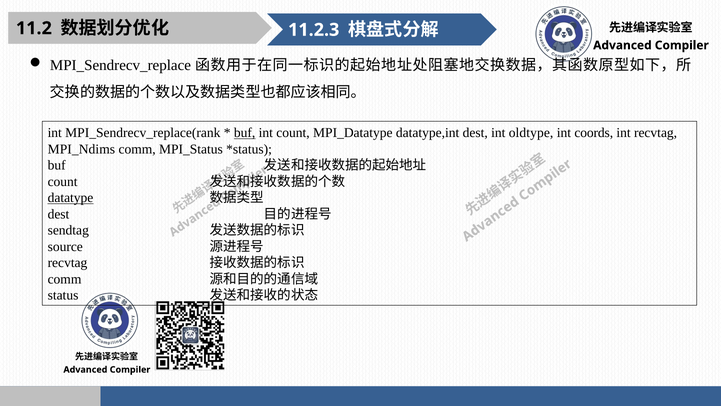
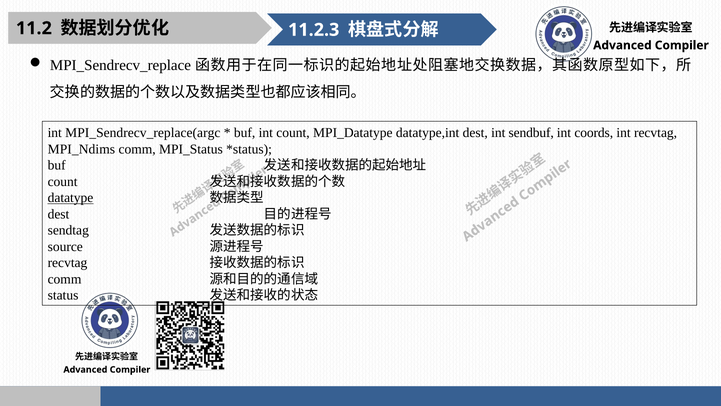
MPI_Sendrecv_replace(rank: MPI_Sendrecv_replace(rank -> MPI_Sendrecv_replace(argc
buf at (245, 133) underline: present -> none
oldtype: oldtype -> sendbuf
